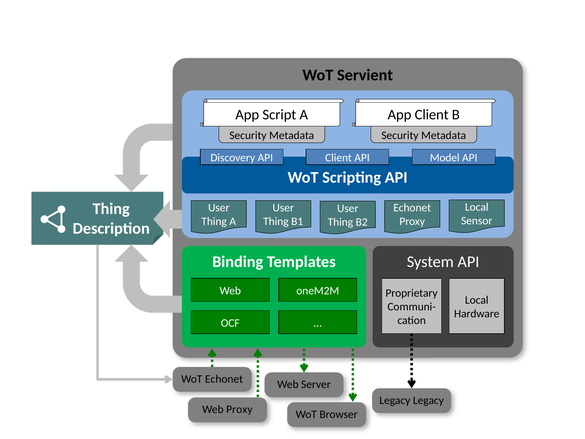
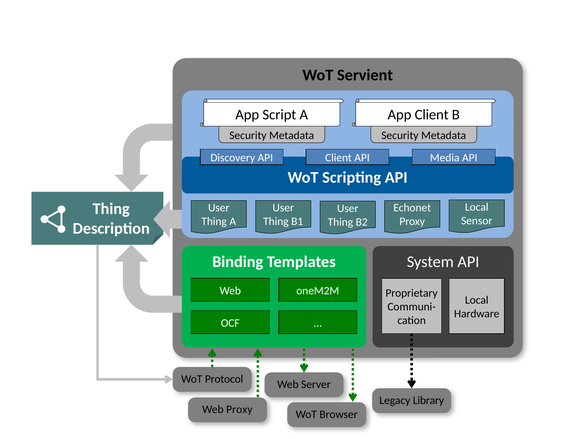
Model: Model -> Media
WoT Echonet: Echonet -> Protocol
Legacy Legacy: Legacy -> Library
